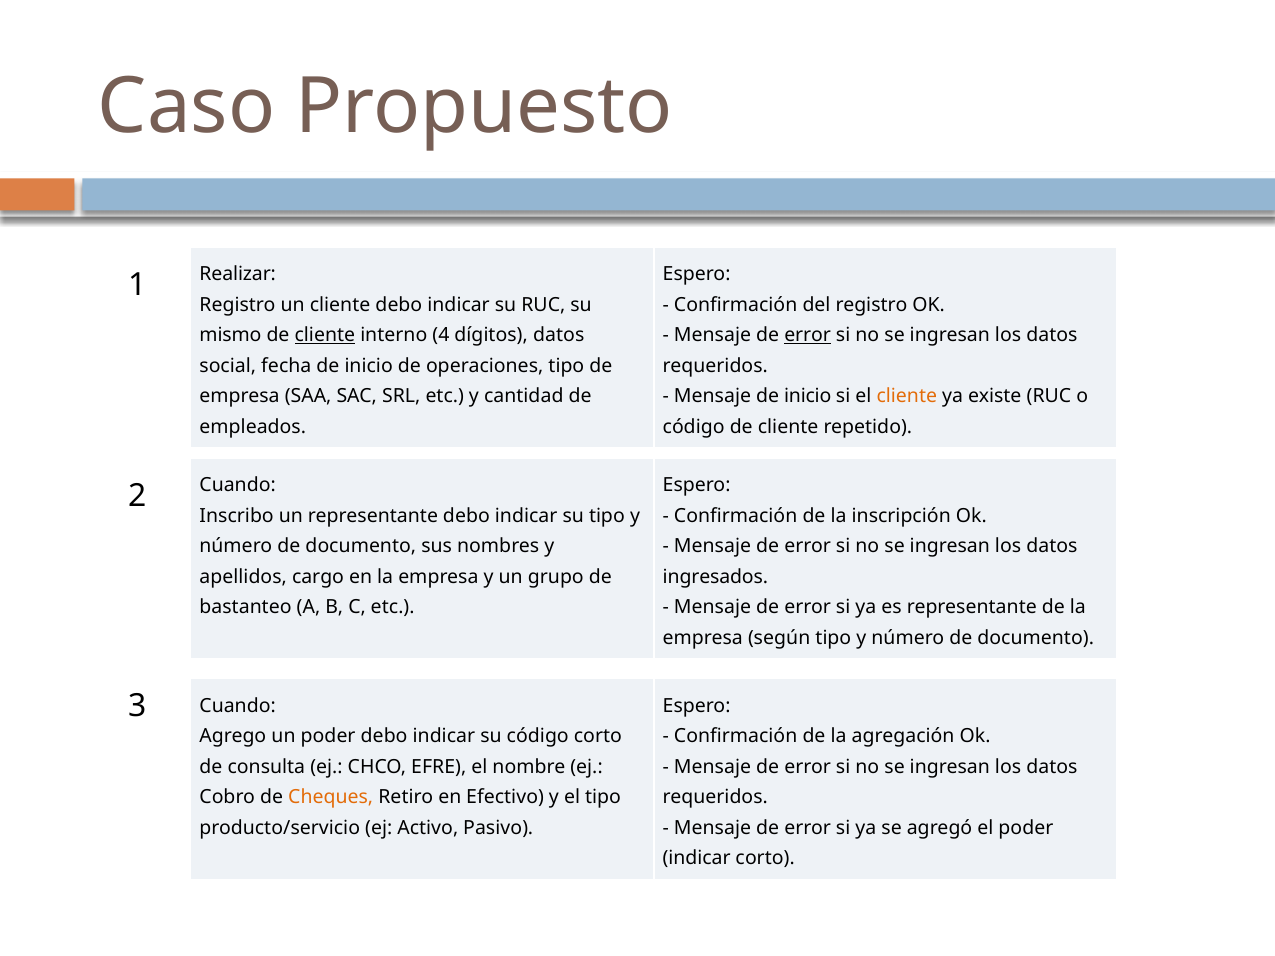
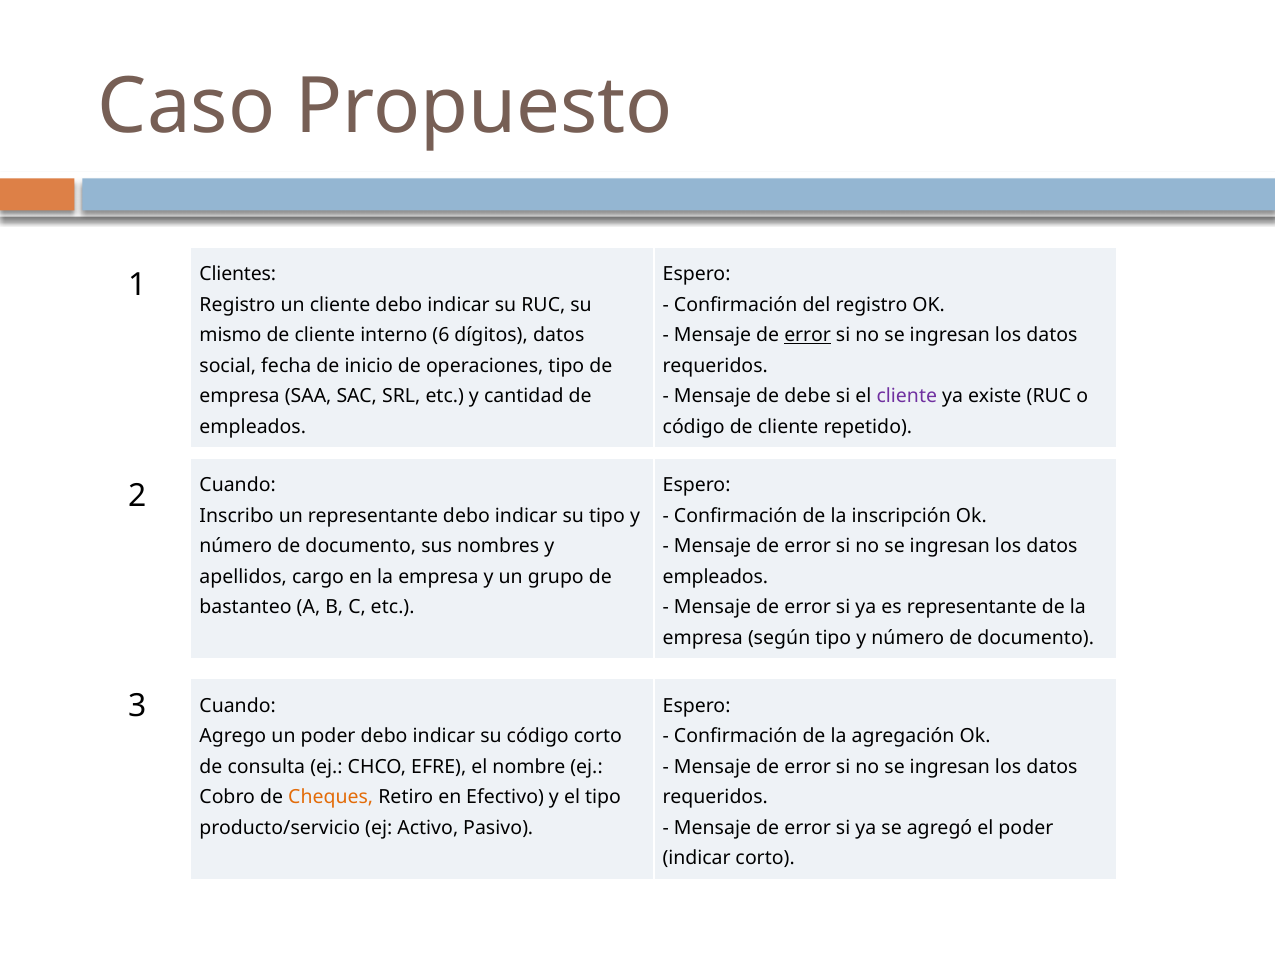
Realizar: Realizar -> Clientes
cliente at (325, 335) underline: present -> none
4: 4 -> 6
Mensaje de inicio: inicio -> debe
cliente at (907, 396) colour: orange -> purple
ingresados at (715, 577): ingresados -> empleados
